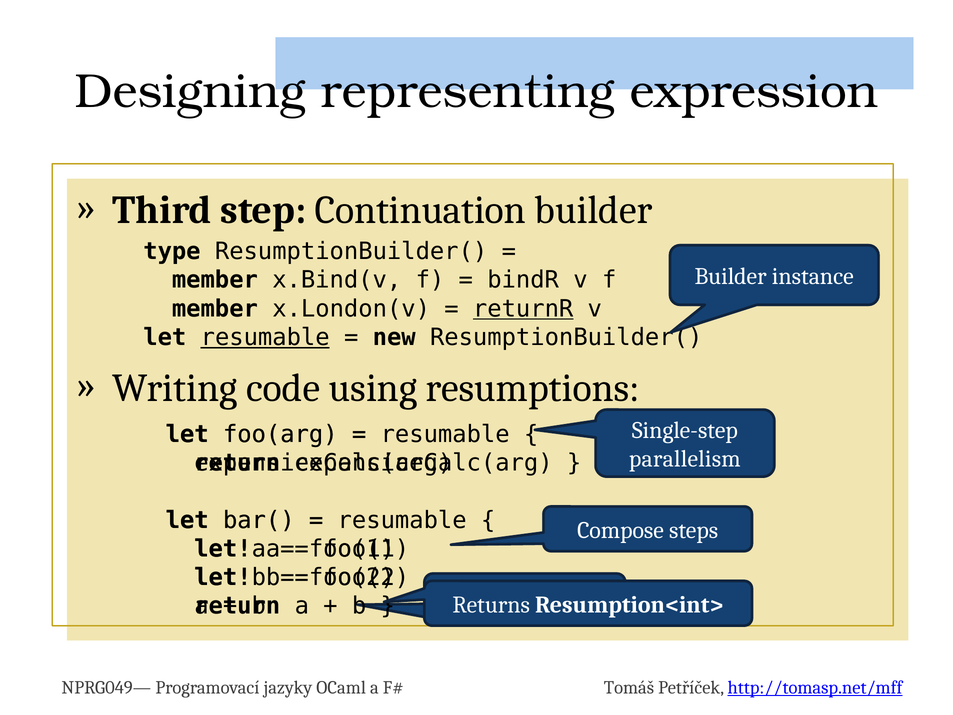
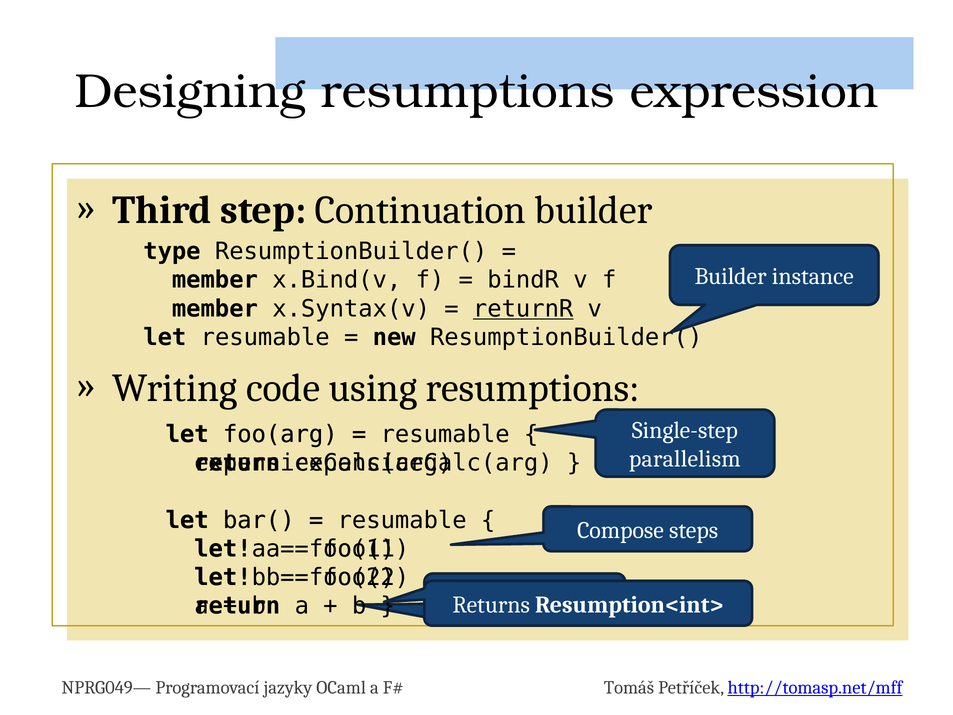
Designing representing: representing -> resumptions
x.London(v: x.London(v -> x.Syntax(v
resumable at (265, 337) underline: present -> none
